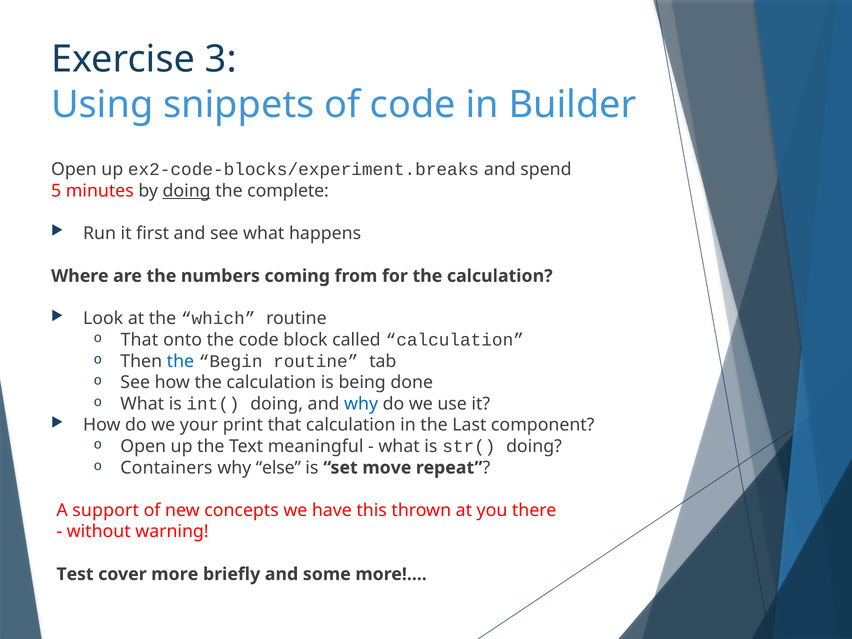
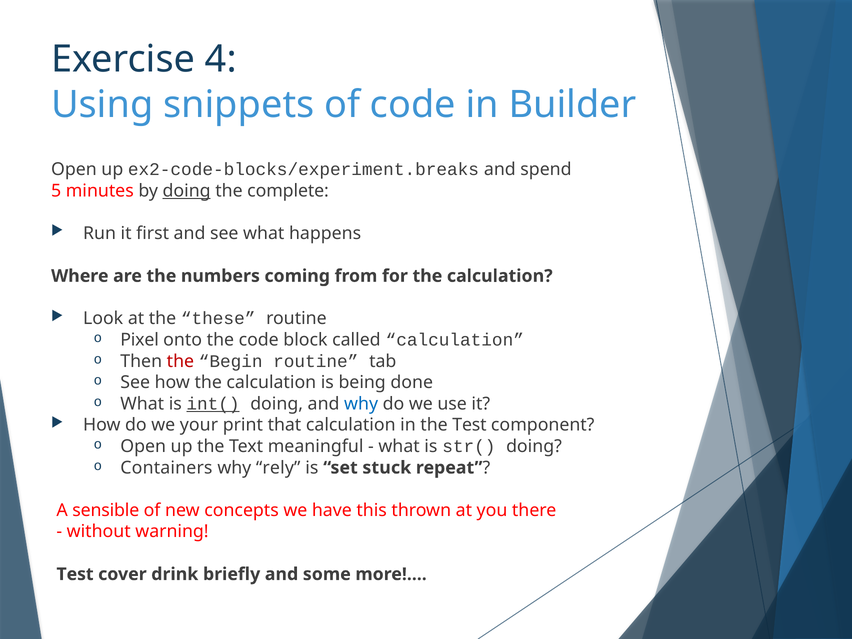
3: 3 -> 4
which: which -> these
That at (139, 340): That -> Pixel
the at (180, 361) colour: blue -> red
int( underline: none -> present
the Last: Last -> Test
else: else -> rely
move: move -> stuck
support: support -> sensible
cover more: more -> drink
